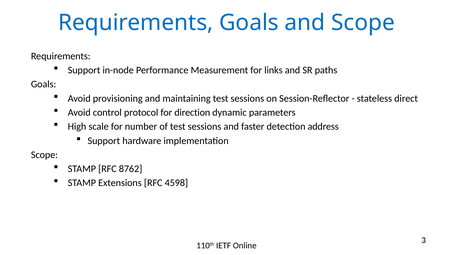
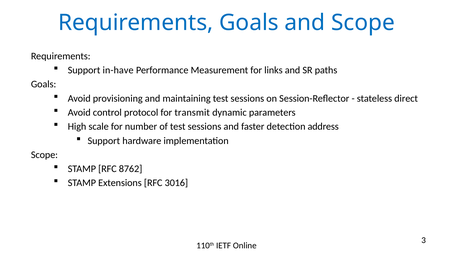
in-node: in-node -> in-have
direction: direction -> transmit
4598: 4598 -> 3016
